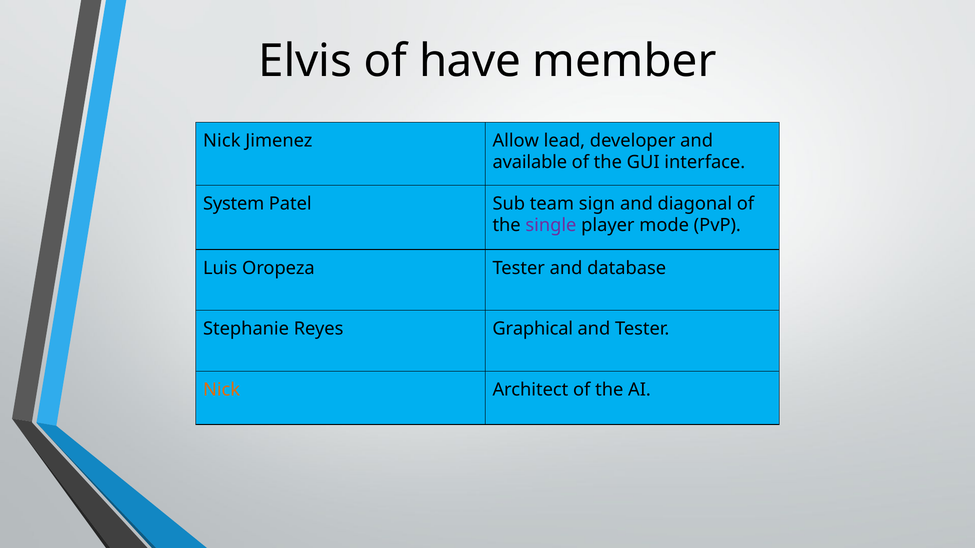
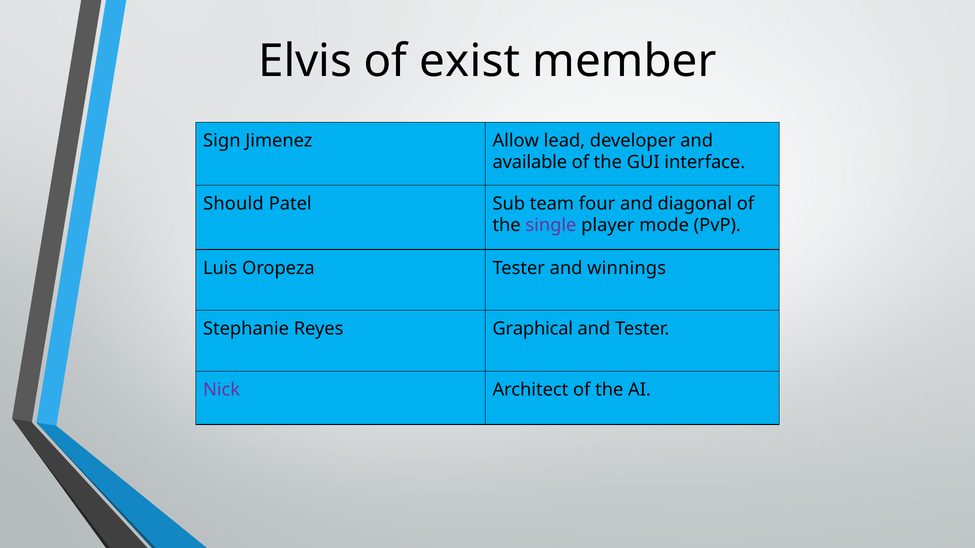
have: have -> exist
Nick at (222, 141): Nick -> Sign
System: System -> Should
sign: sign -> four
database: database -> winnings
Nick at (222, 390) colour: orange -> purple
